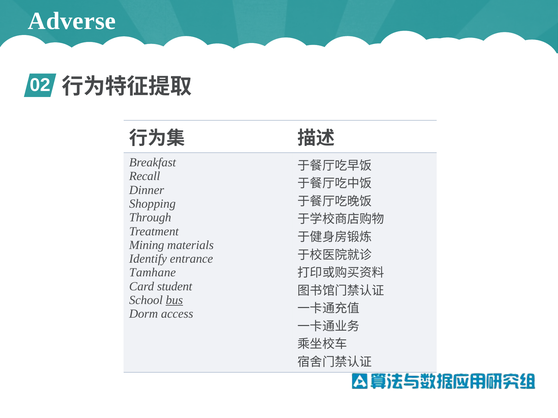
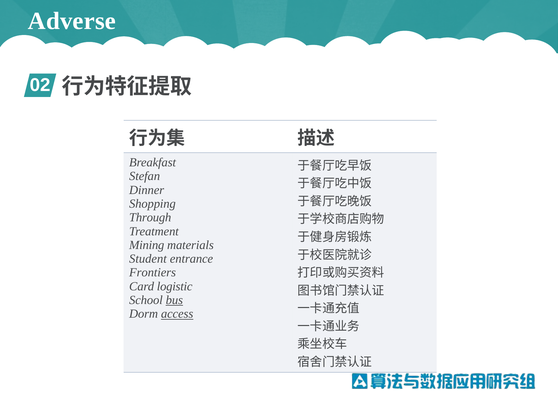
Recall: Recall -> Stefan
Identify: Identify -> Student
Tamhane: Tamhane -> Frontiers
student: student -> logistic
access underline: none -> present
